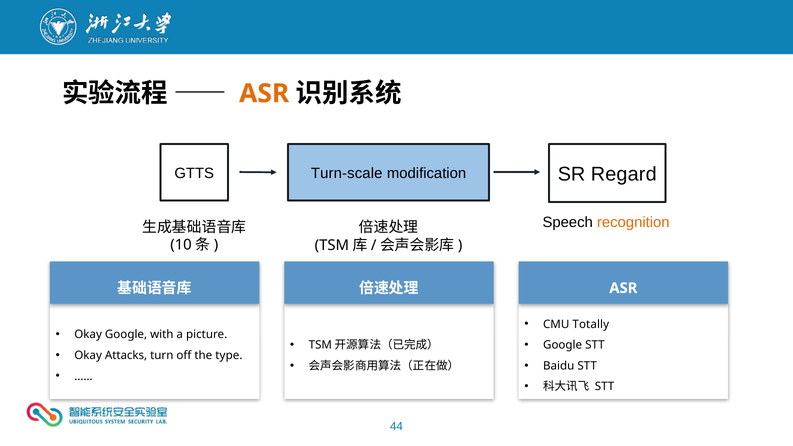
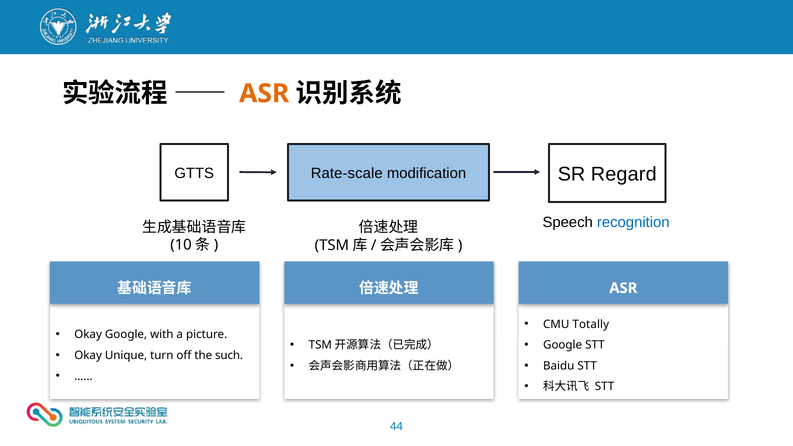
Turn-scale: Turn-scale -> Rate-scale
recognition colour: orange -> blue
Attacks: Attacks -> Unique
type: type -> such
